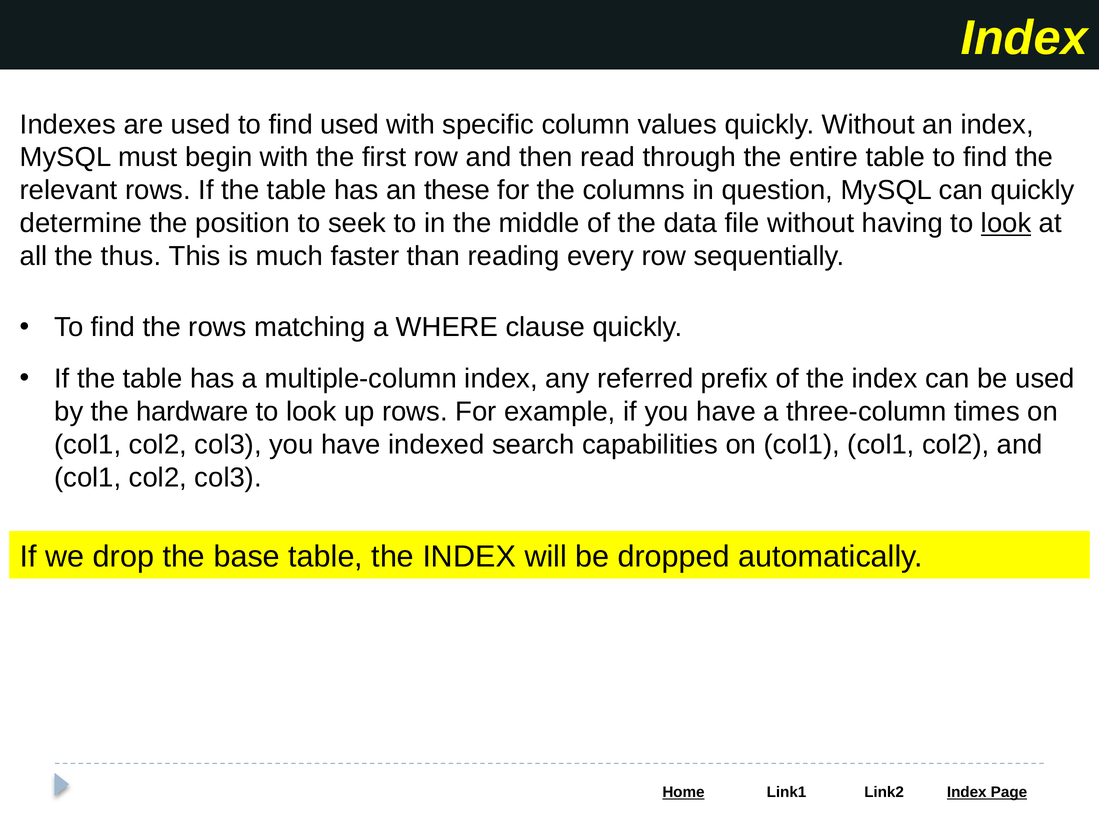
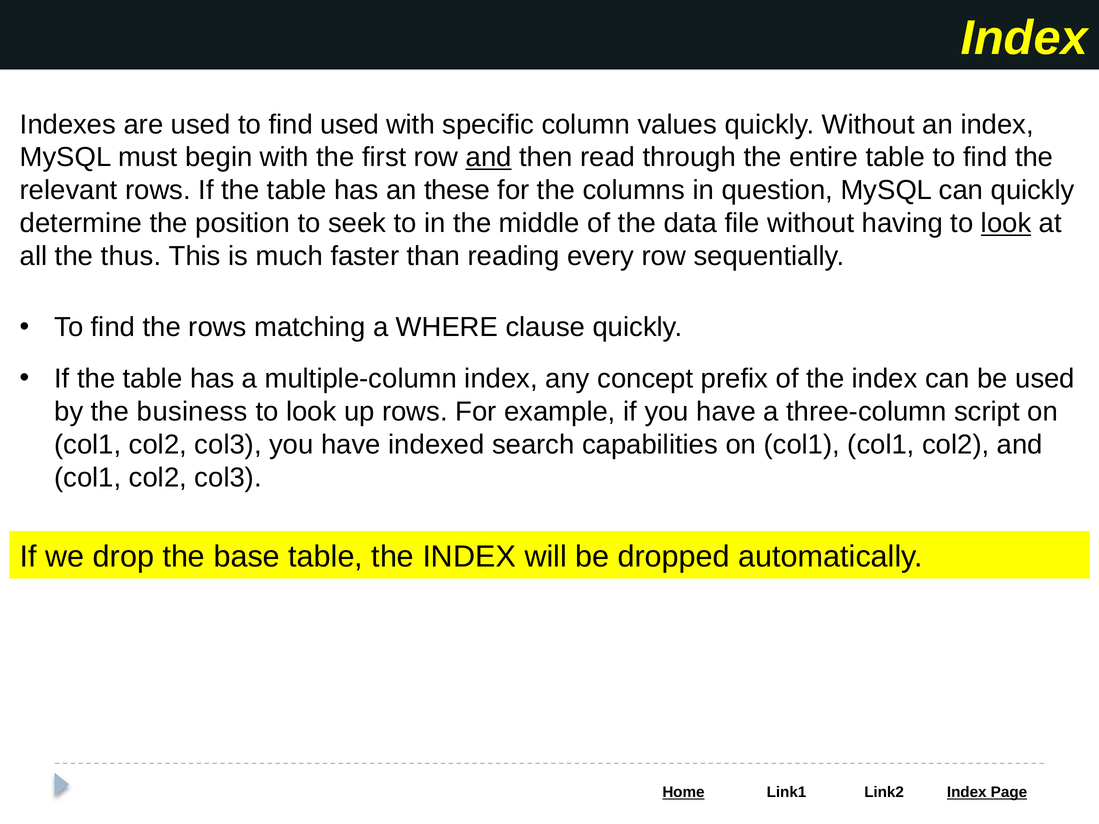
and at (489, 157) underline: none -> present
referred: referred -> concept
hardware: hardware -> business
times: times -> script
